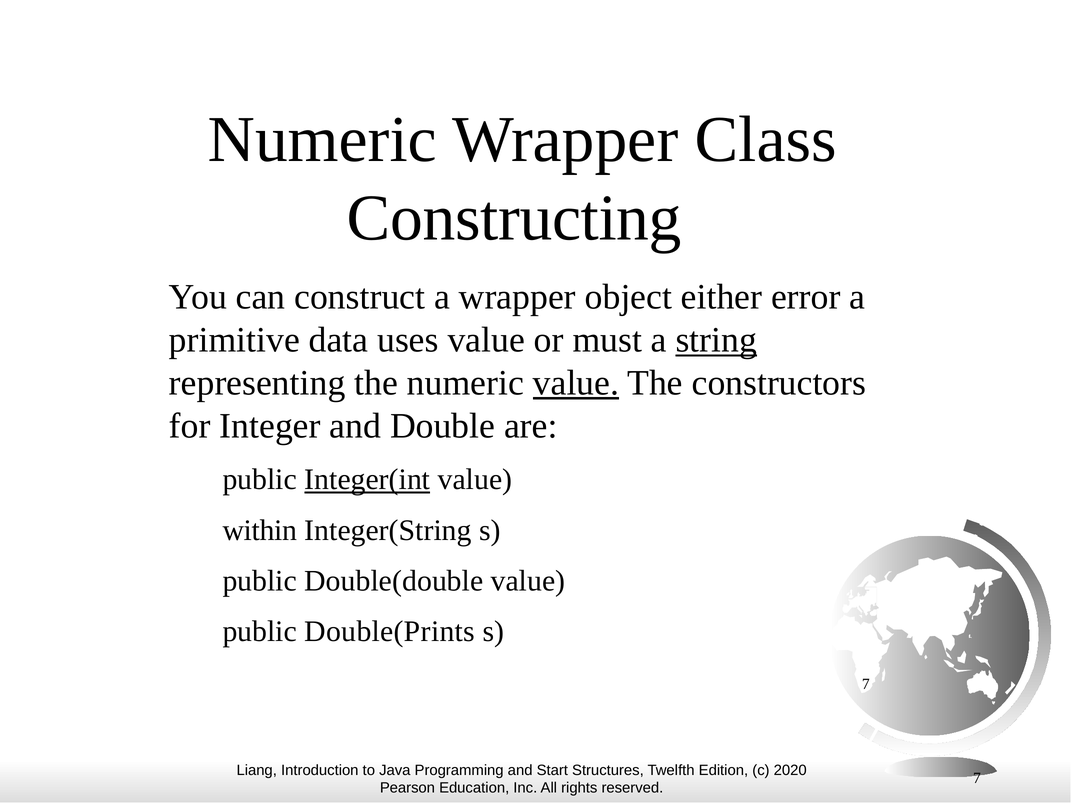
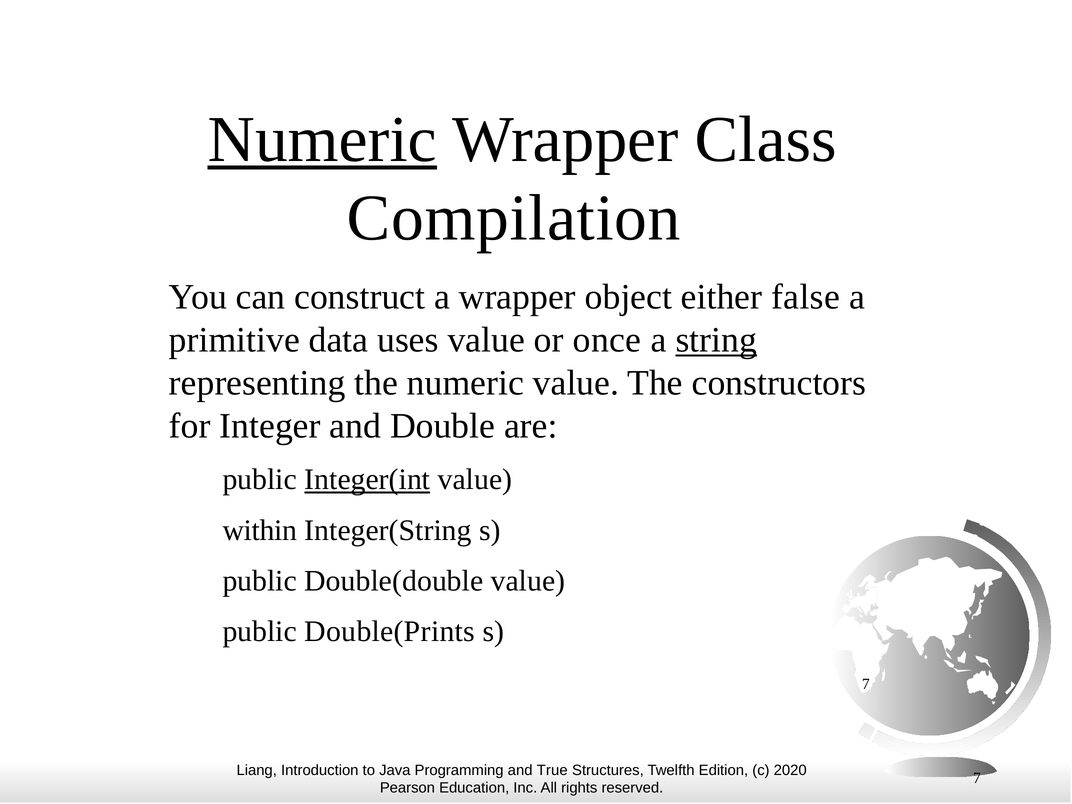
Numeric at (322, 139) underline: none -> present
Constructing: Constructing -> Compilation
error: error -> false
must: must -> once
value at (576, 383) underline: present -> none
Start: Start -> True
